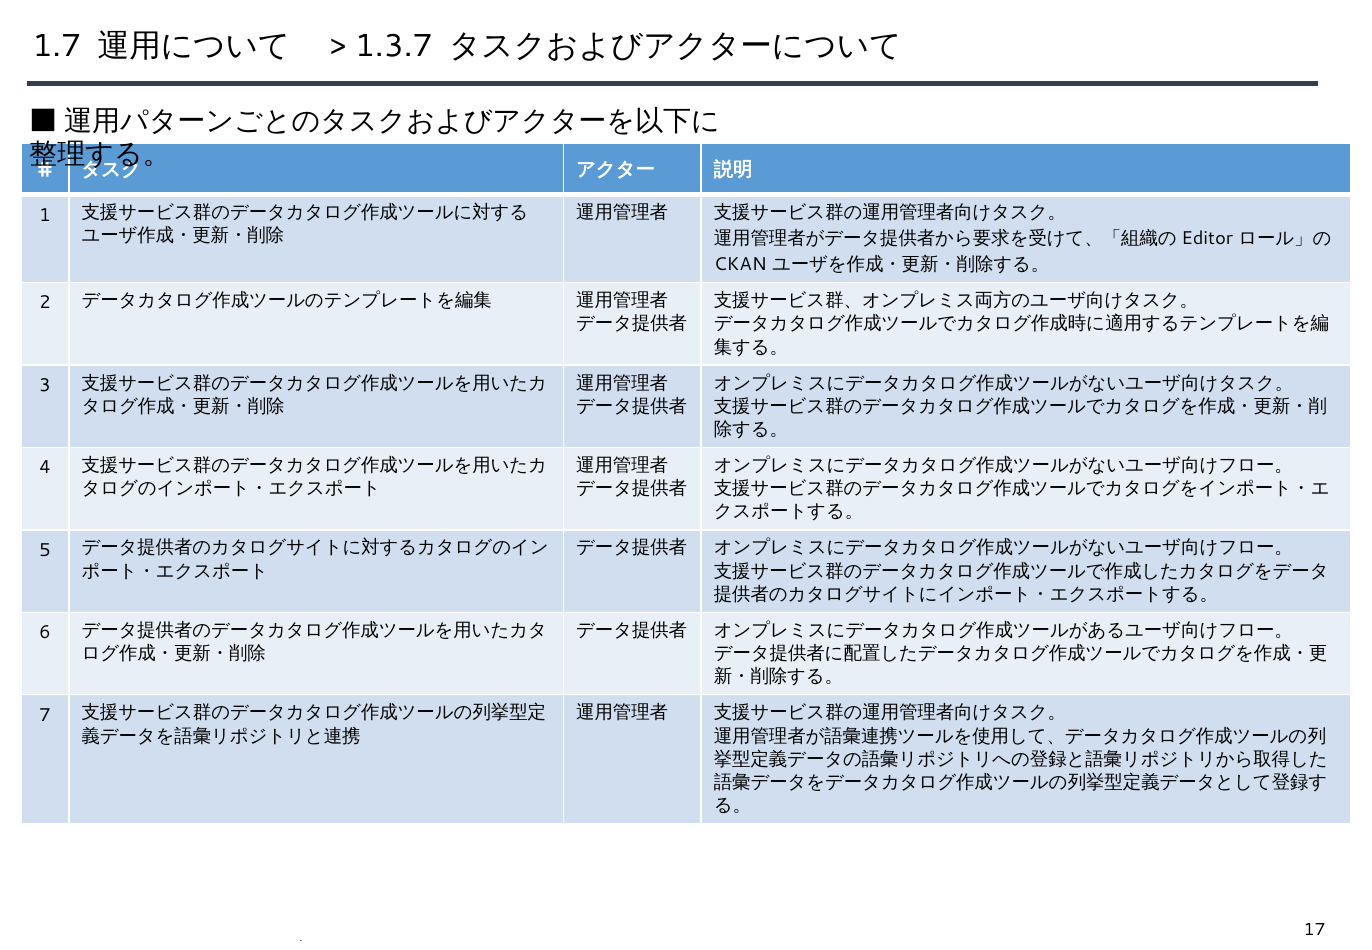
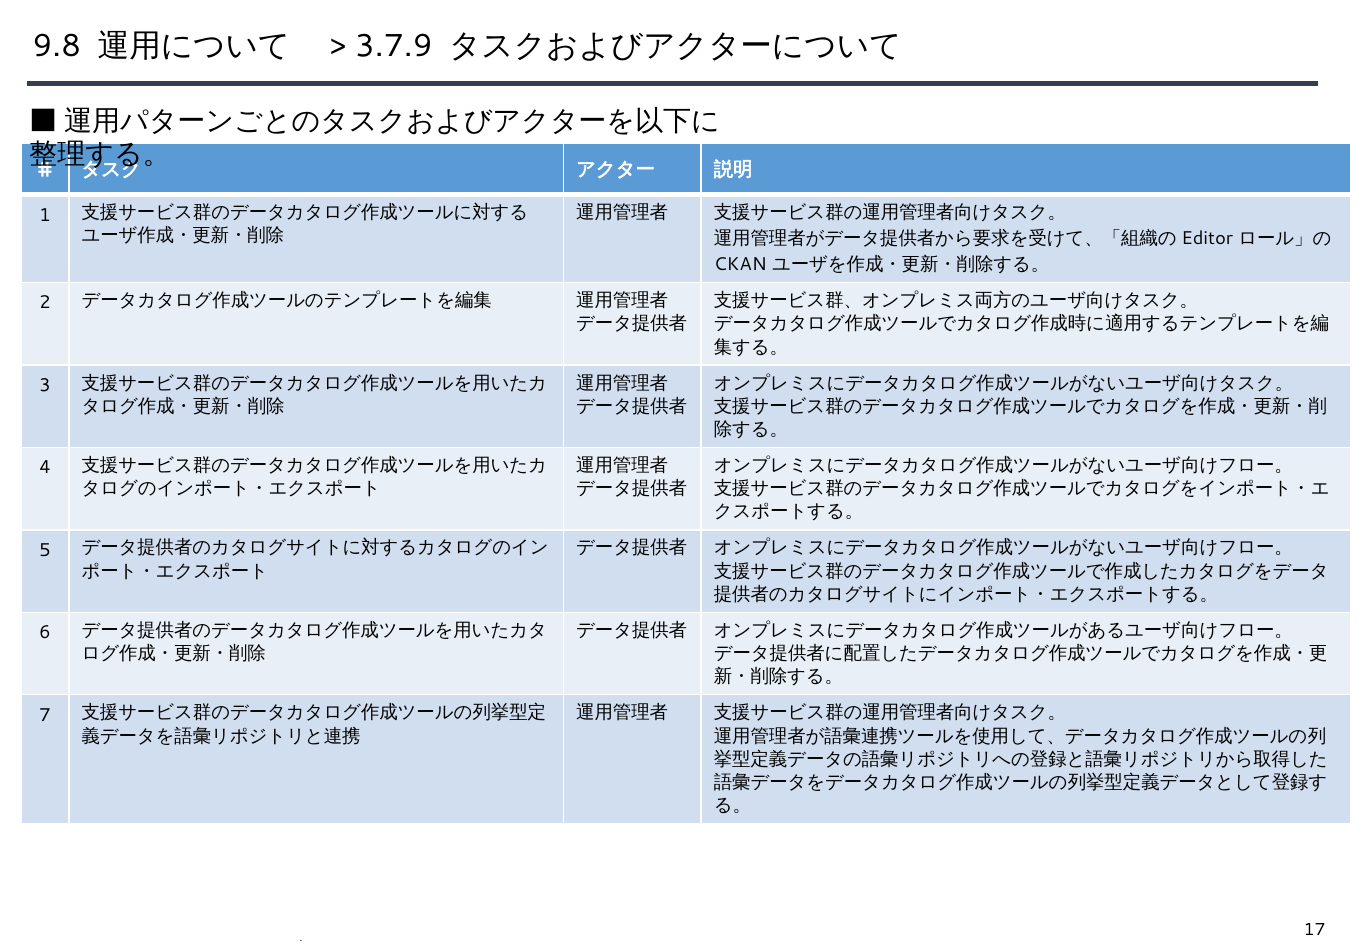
1.7: 1.7 -> 9.8
1.3.7: 1.3.7 -> 3.7.9
